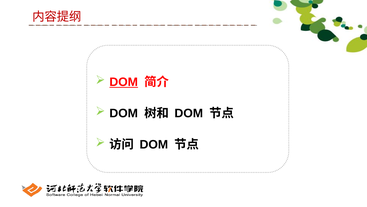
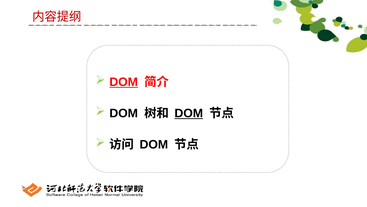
DOM at (189, 113) underline: none -> present
